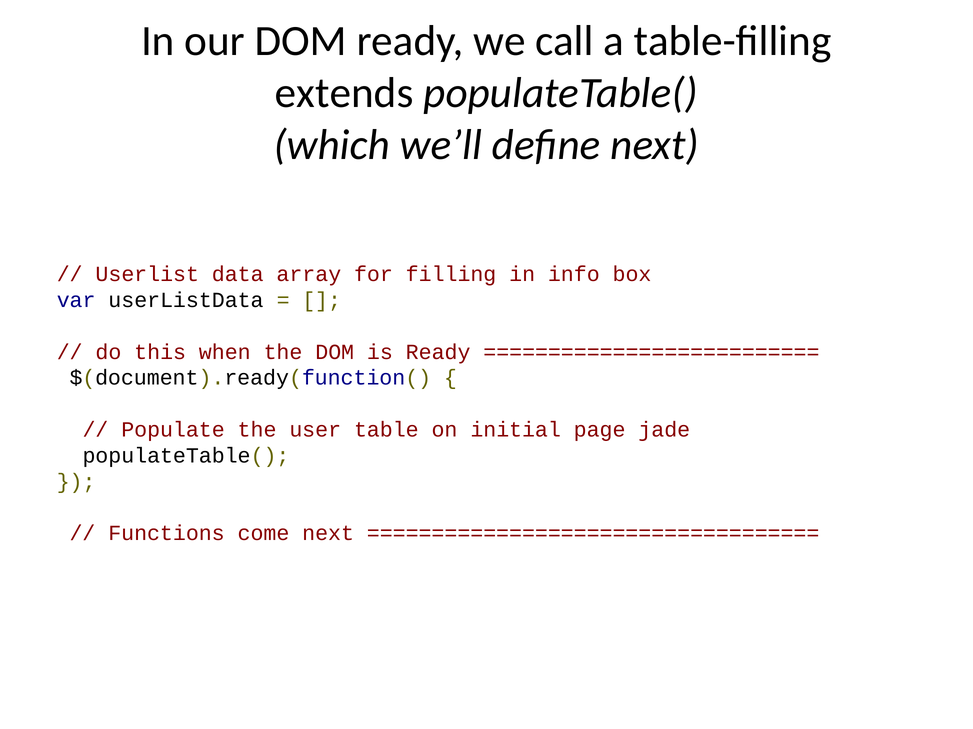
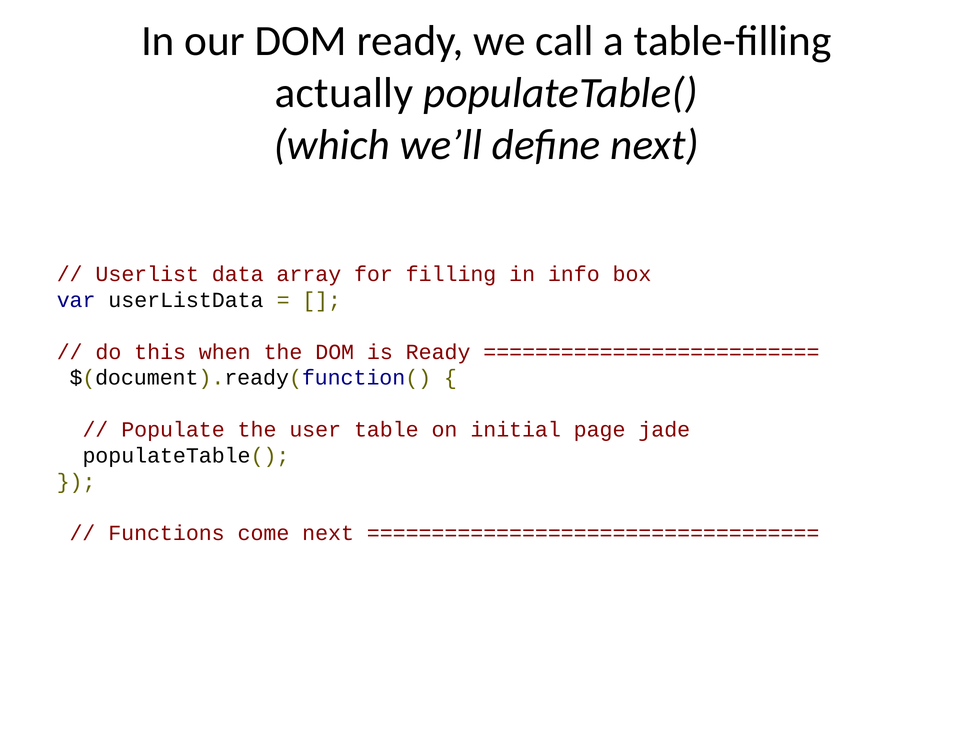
extends: extends -> actually
